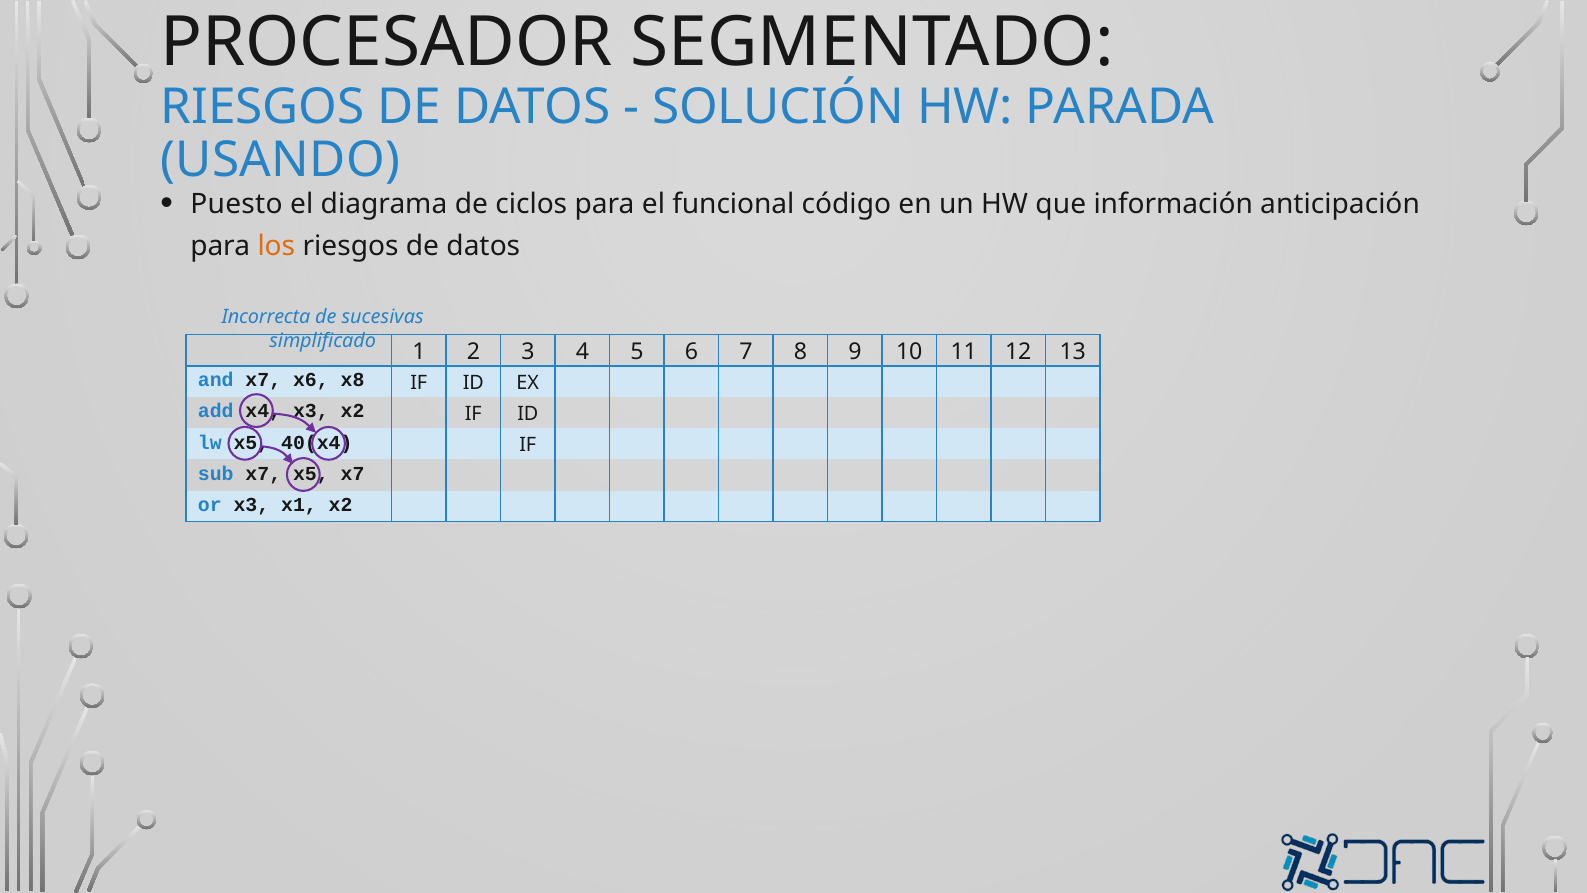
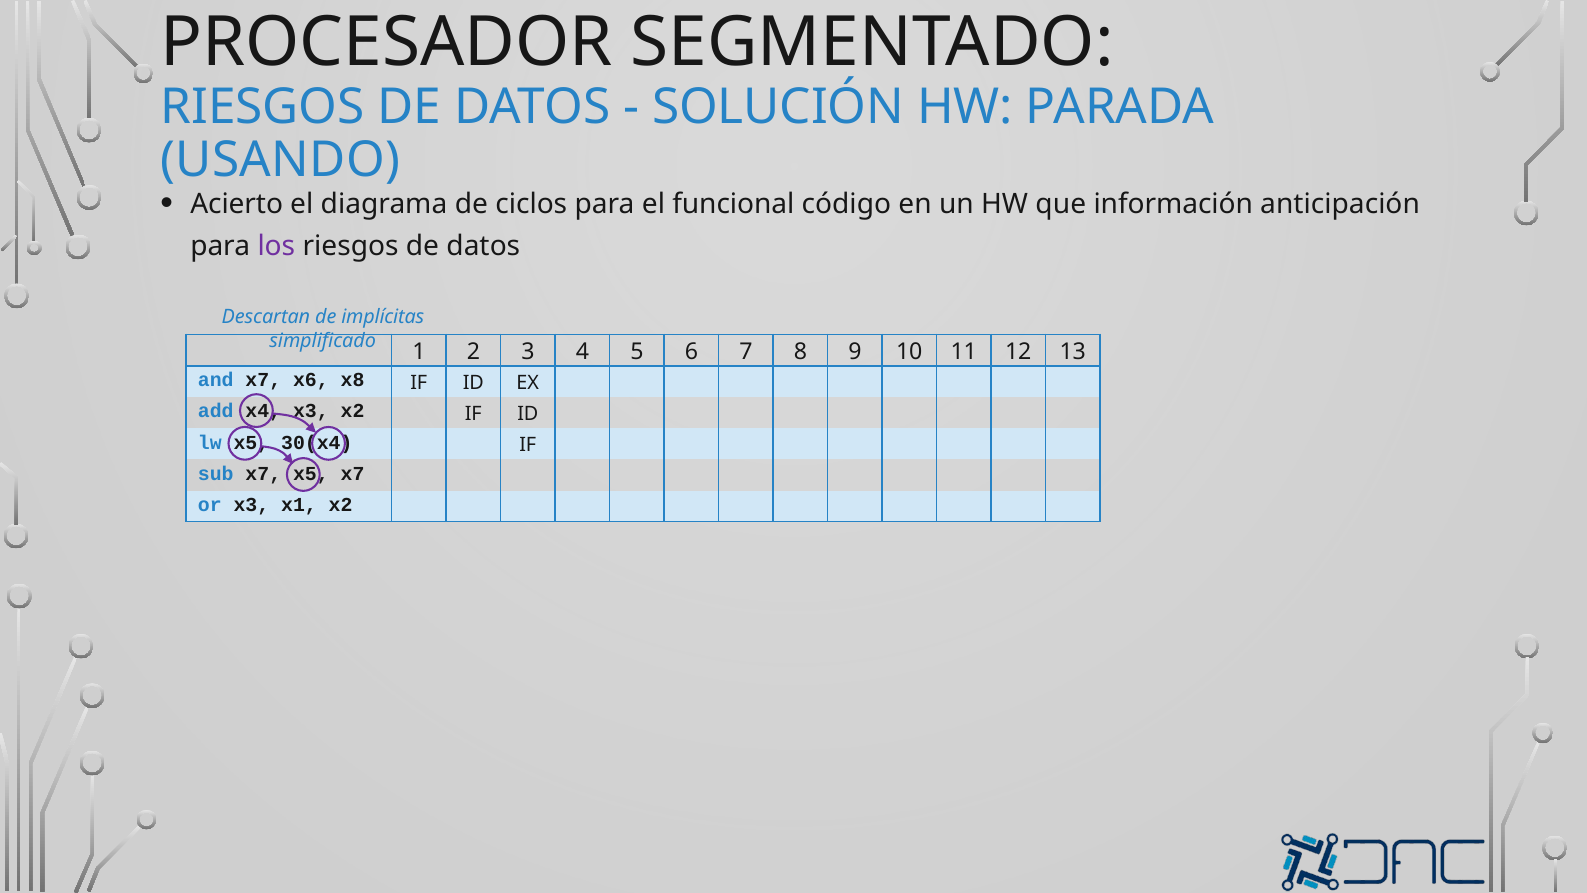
Puesto: Puesto -> Acierto
los colour: orange -> purple
Incorrecta: Incorrecta -> Descartan
sucesivas: sucesivas -> implícitas
40(x4: 40(x4 -> 30(x4
